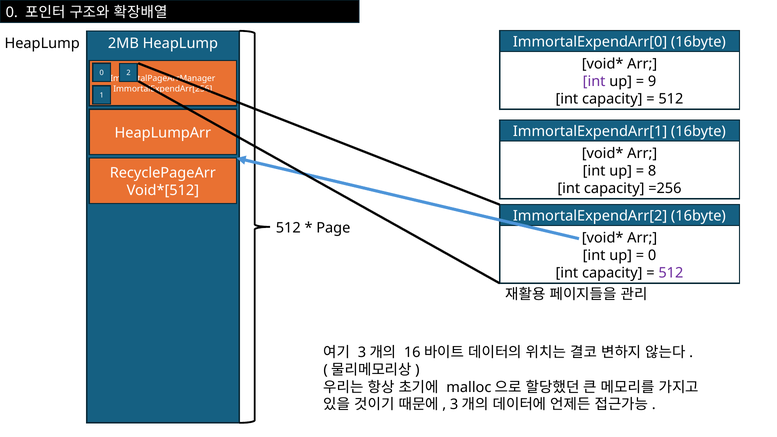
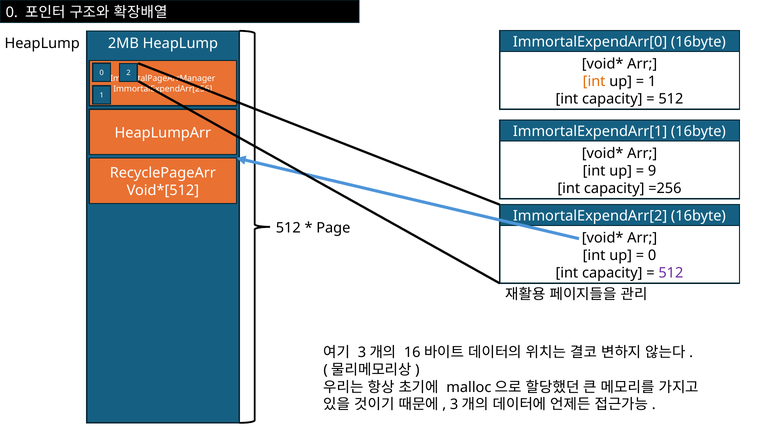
int at (594, 81) colour: purple -> orange
9 at (652, 81): 9 -> 1
8: 8 -> 9
